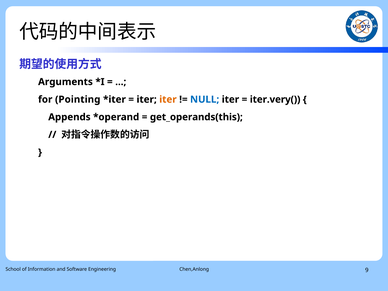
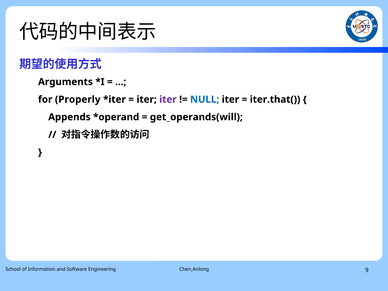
Pointing: Pointing -> Properly
iter at (168, 99) colour: orange -> purple
iter.very(: iter.very( -> iter.that(
get_operands(this: get_operands(this -> get_operands(will
